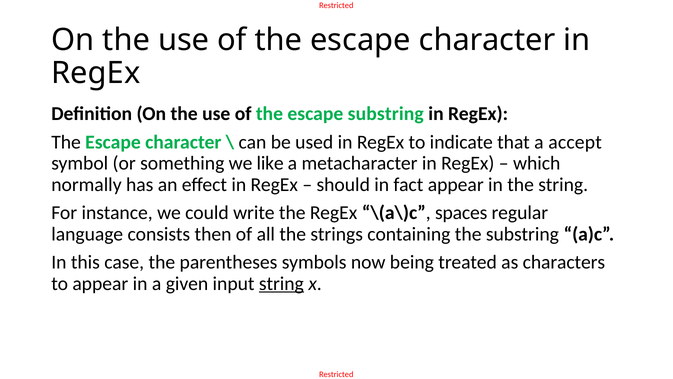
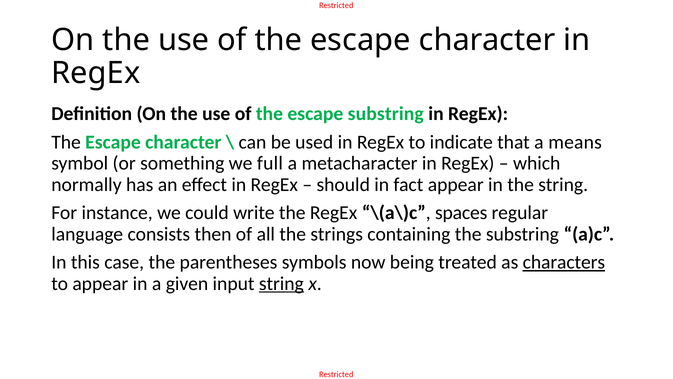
accept: accept -> means
like: like -> full
characters underline: none -> present
